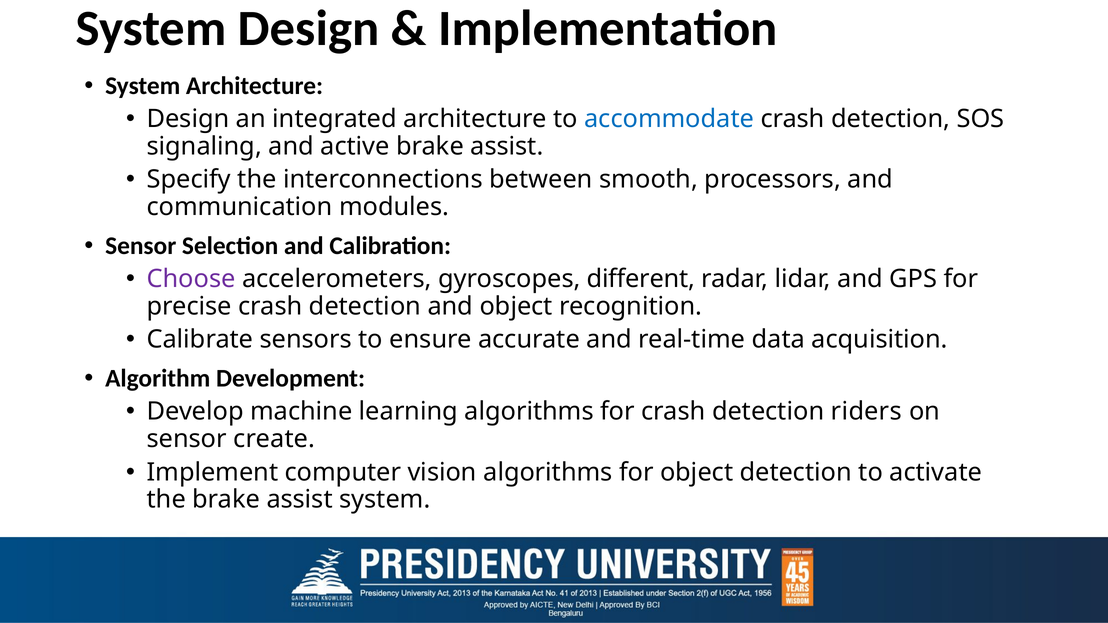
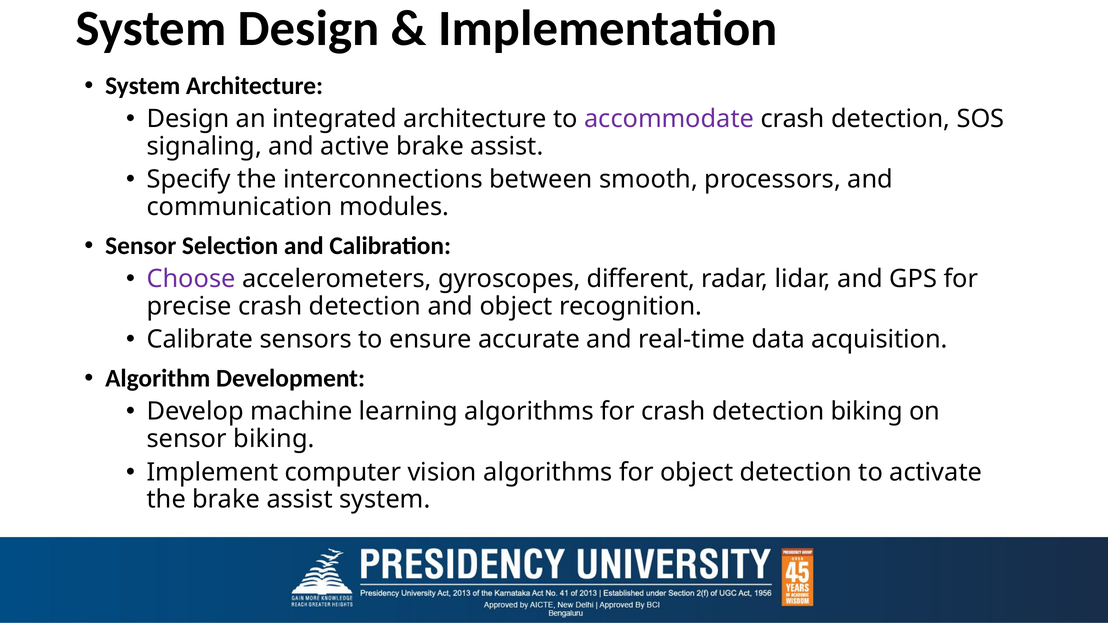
accommodate colour: blue -> purple
detection riders: riders -> biking
sensor create: create -> biking
